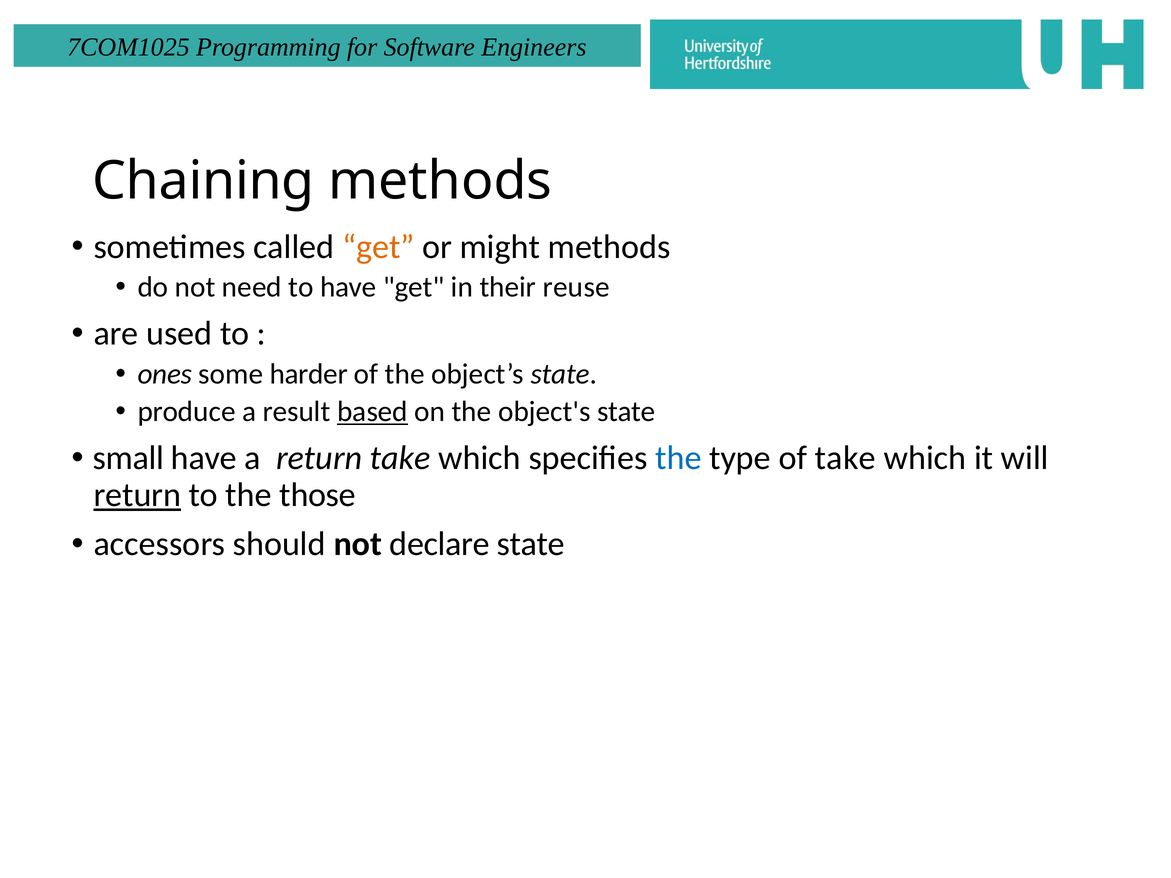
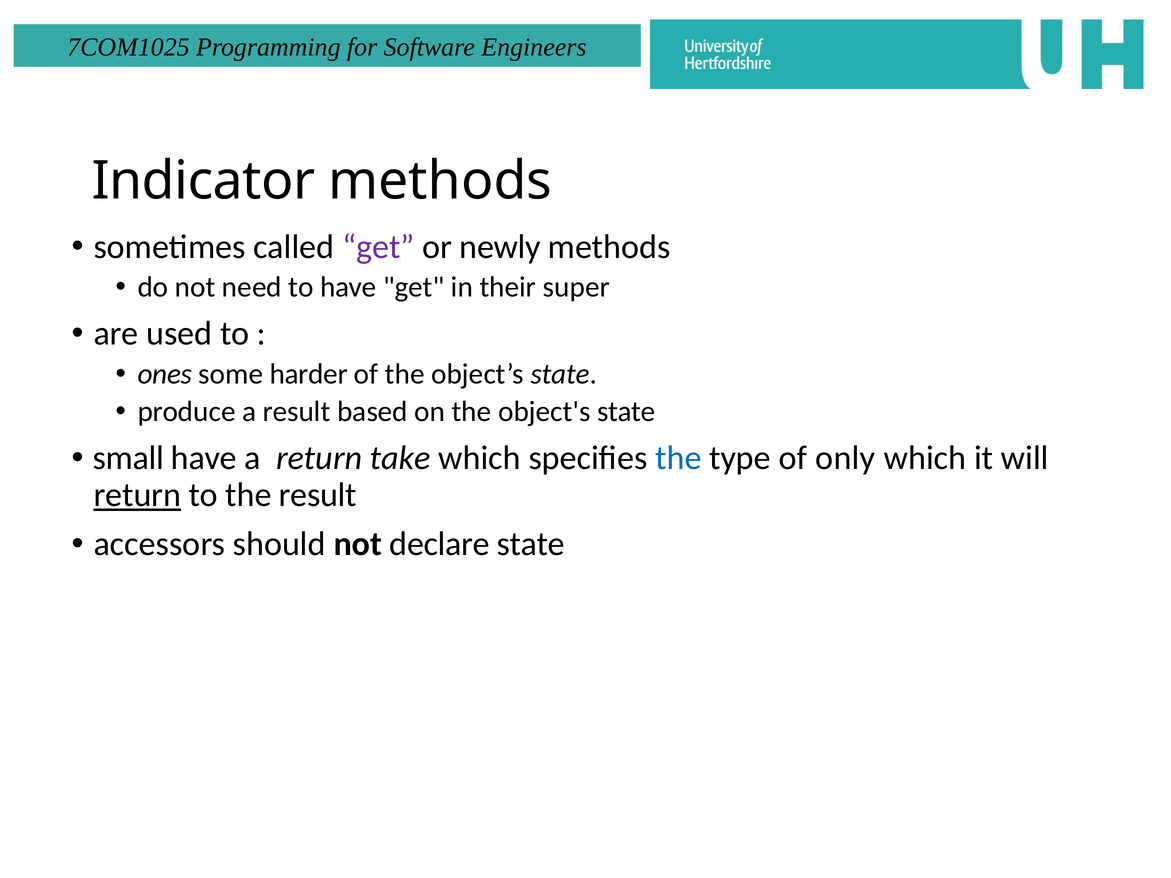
Chaining: Chaining -> Indicator
get at (378, 247) colour: orange -> purple
might: might -> newly
reuse: reuse -> super
based underline: present -> none
of take: take -> only
the those: those -> result
